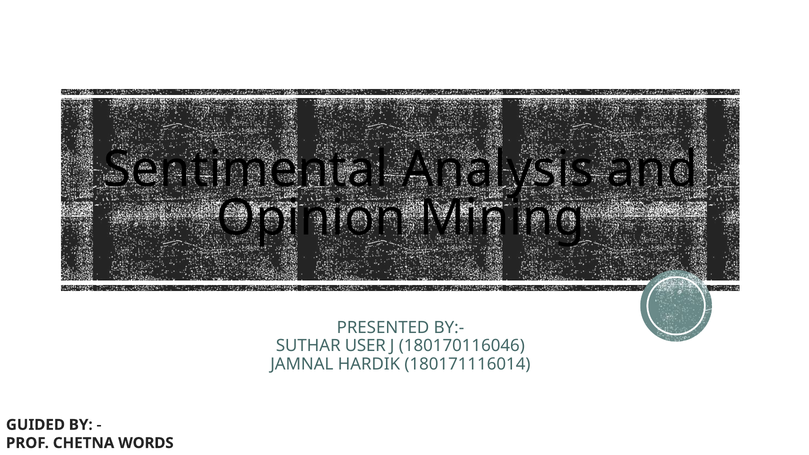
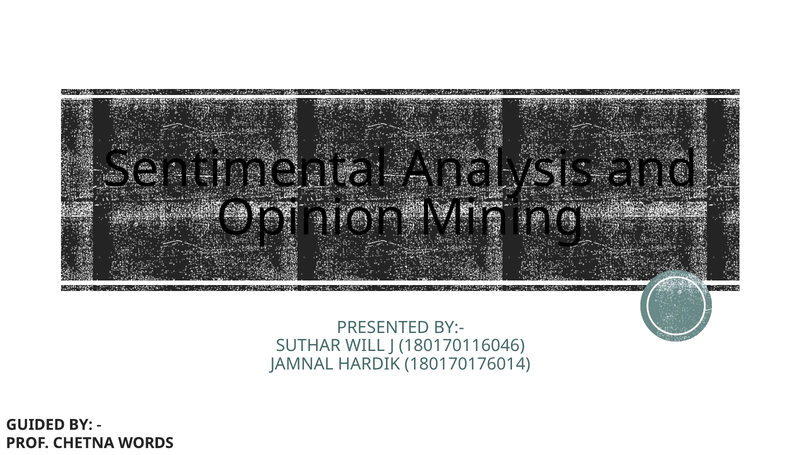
USER: USER -> WILL
180171116014: 180171116014 -> 180170176014
